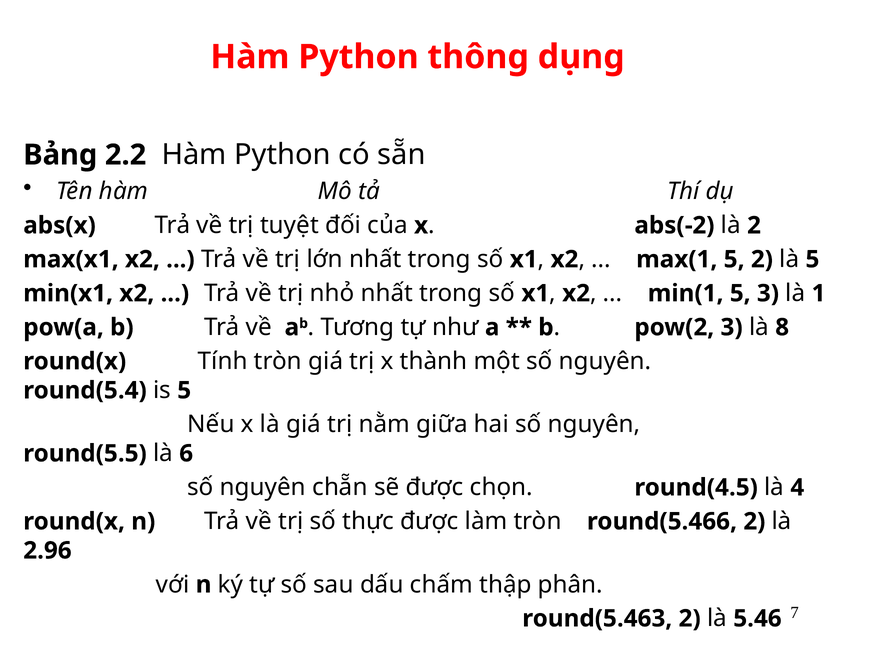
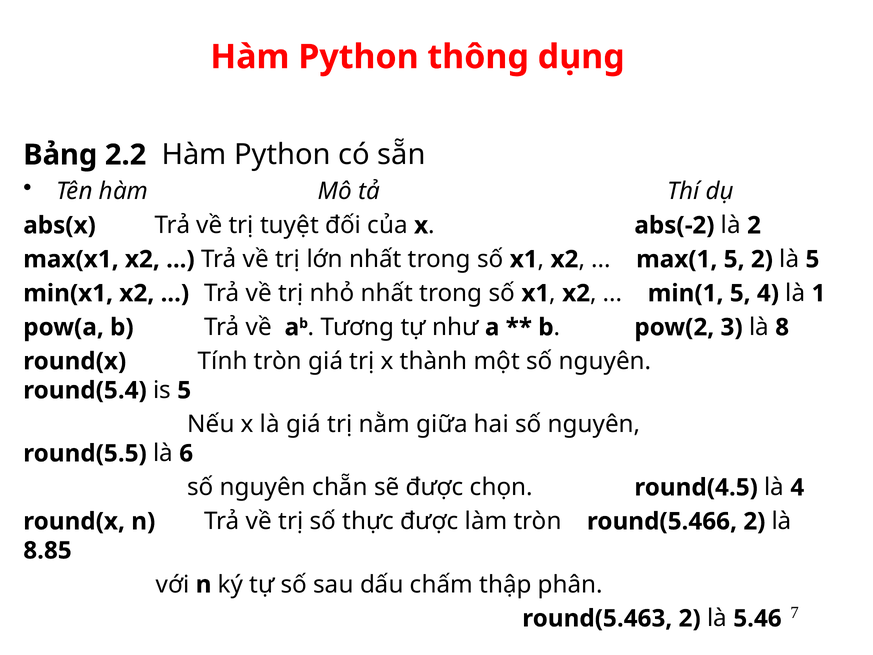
5 3: 3 -> 4
2.96: 2.96 -> 8.85
